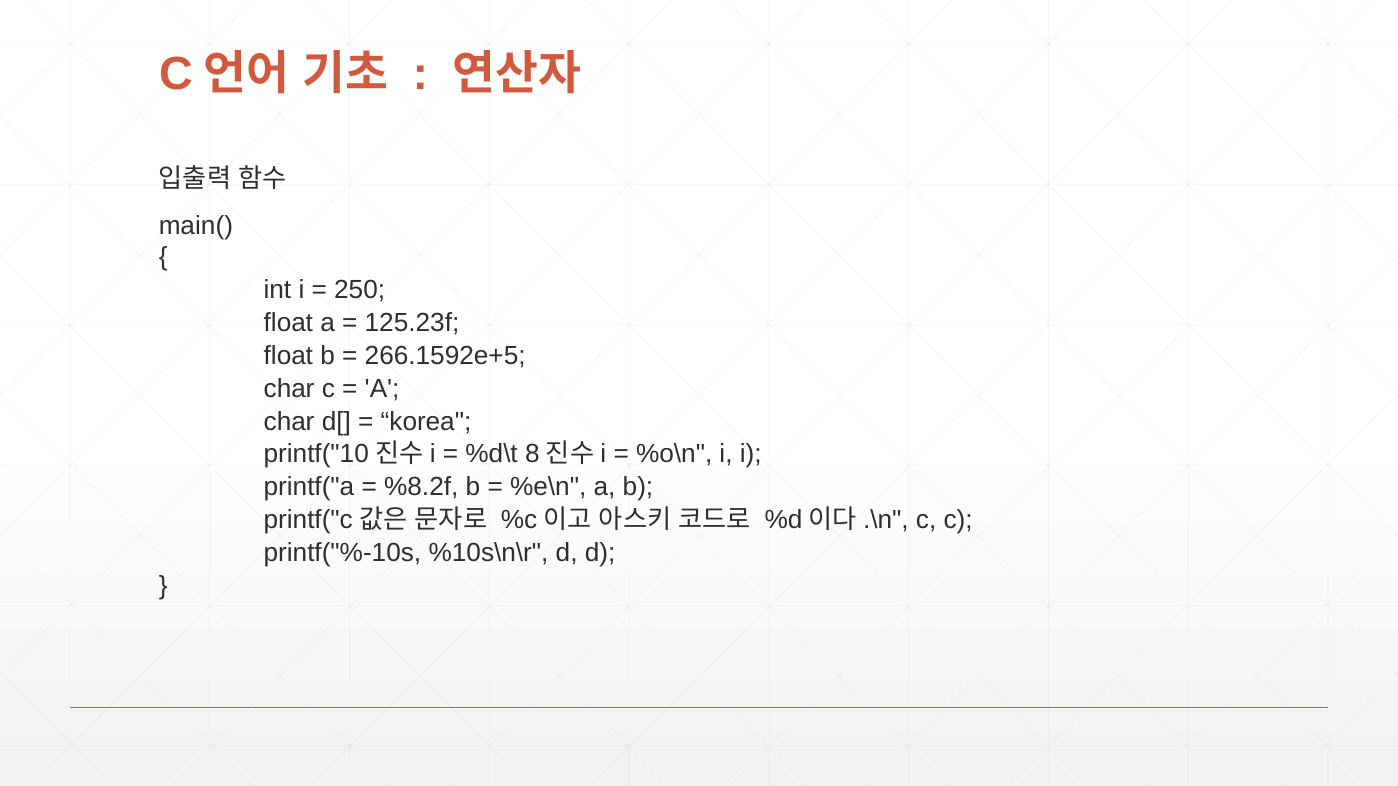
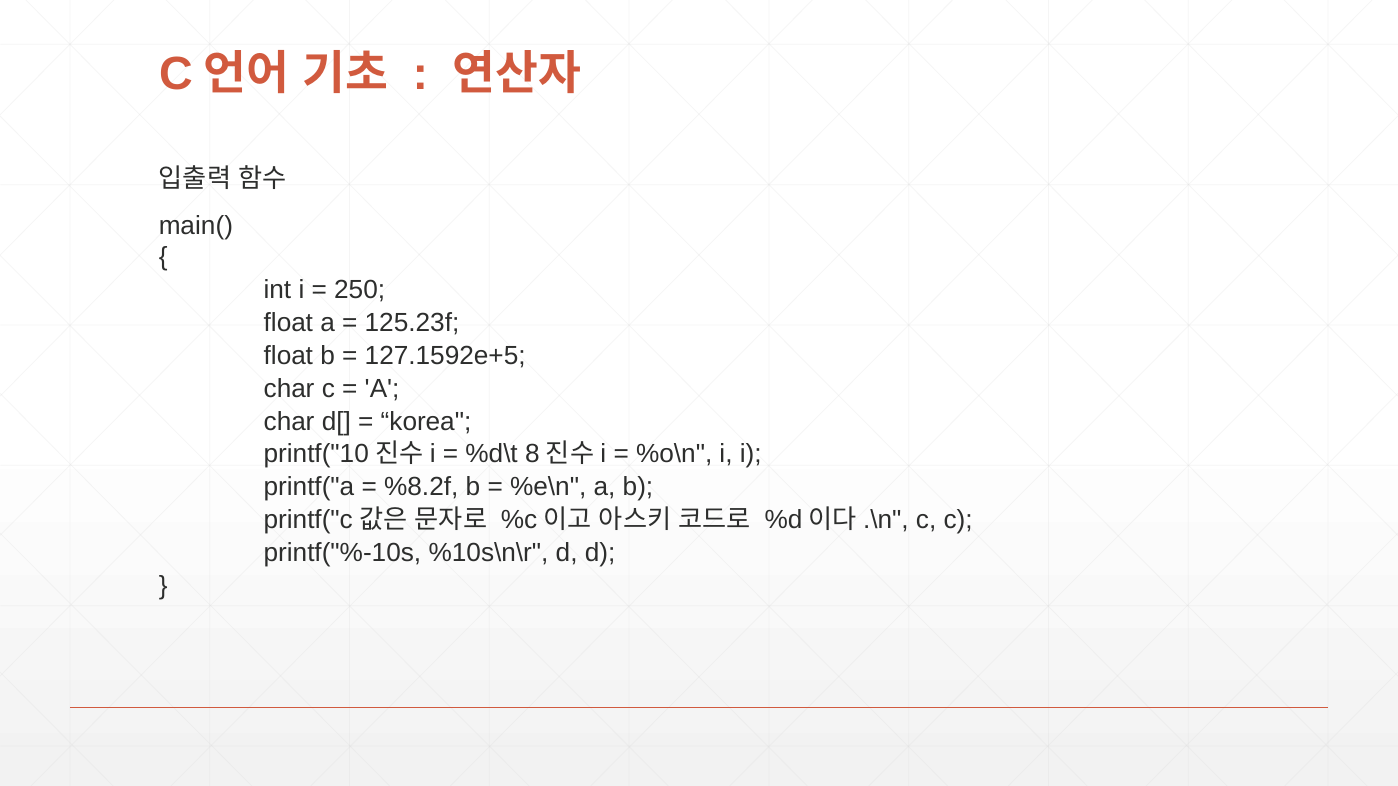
266.1592e+5: 266.1592e+5 -> 127.1592e+5
